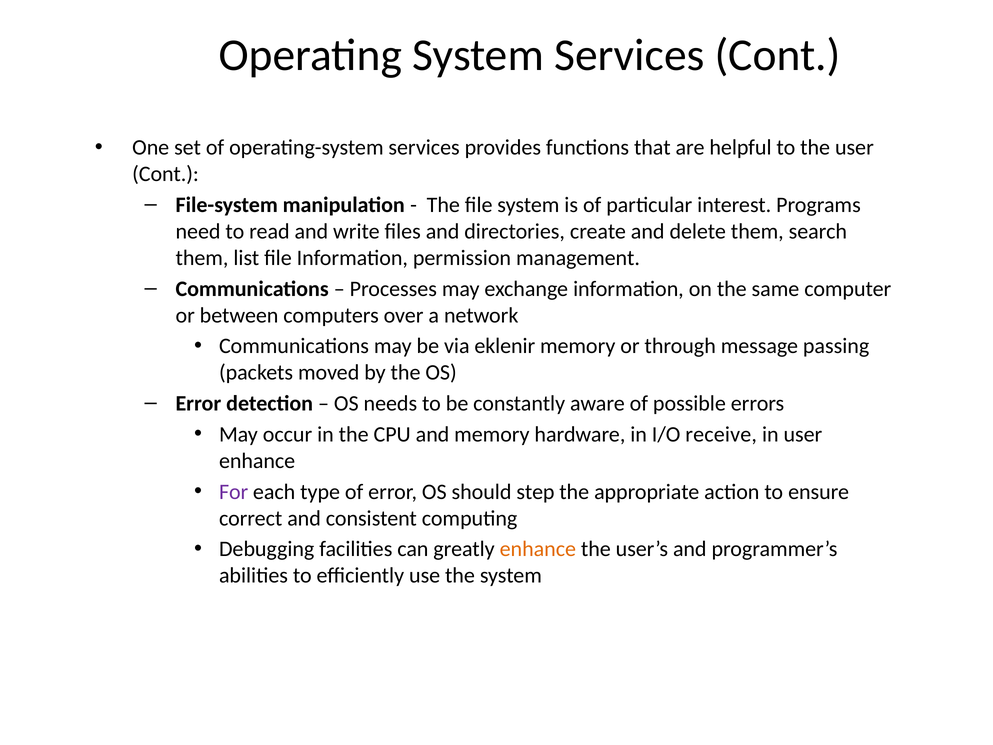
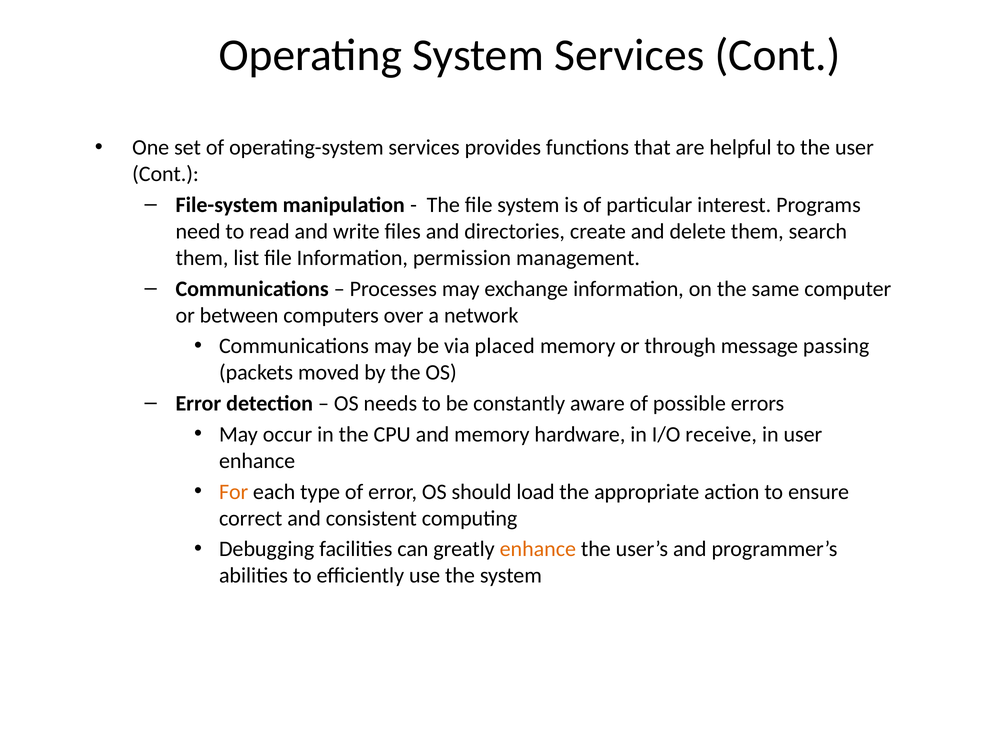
eklenir: eklenir -> placed
For colour: purple -> orange
step: step -> load
